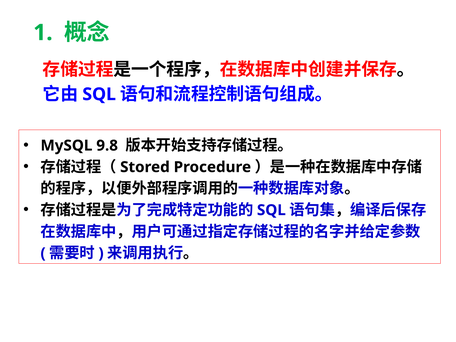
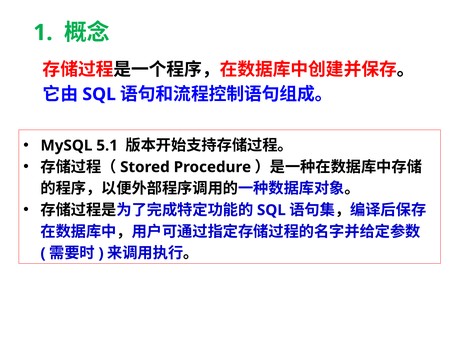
9.8: 9.8 -> 5.1
